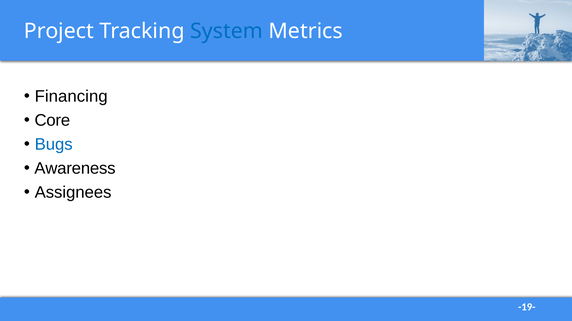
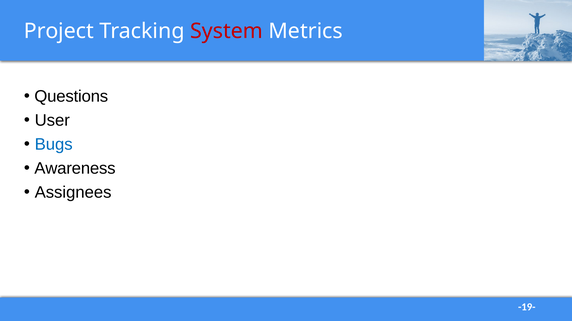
System colour: blue -> red
Financing: Financing -> Questions
Core: Core -> User
